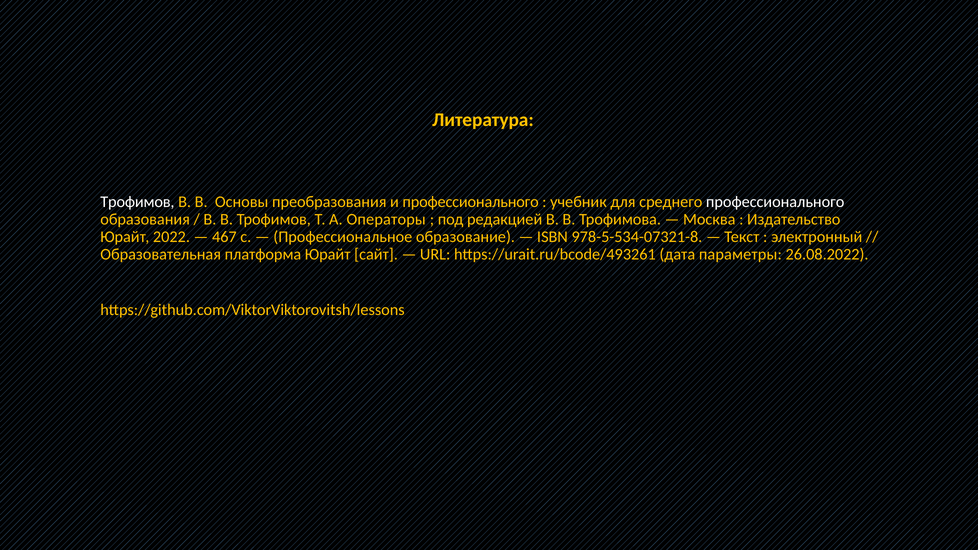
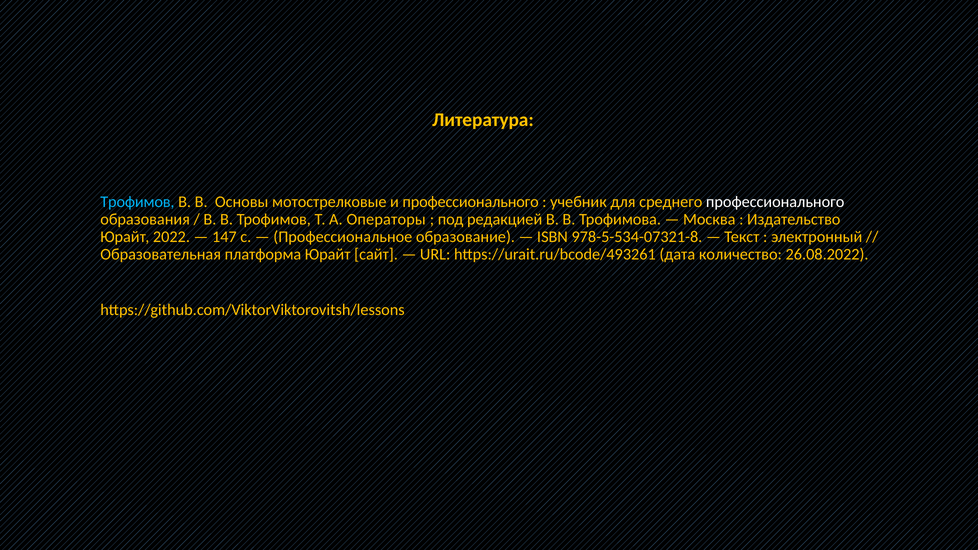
Трофимов at (137, 202) colour: white -> light blue
преобразования: преобразования -> мотострелковые
467: 467 -> 147
параметры: параметры -> количество
